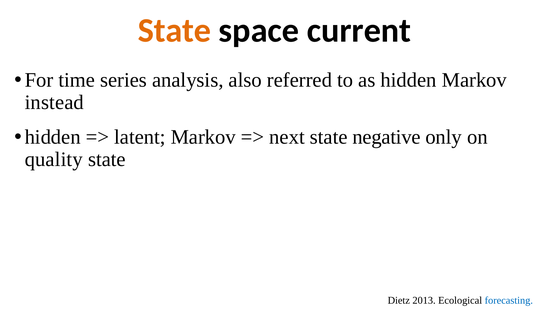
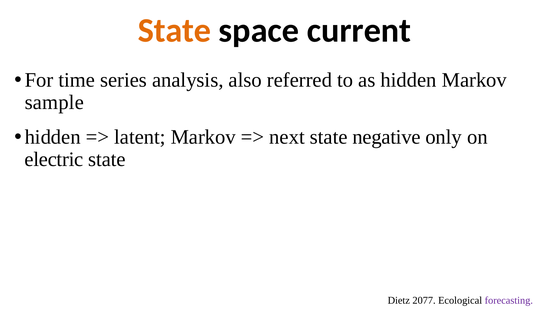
instead: instead -> sample
quality: quality -> electric
2013: 2013 -> 2077
forecasting colour: blue -> purple
